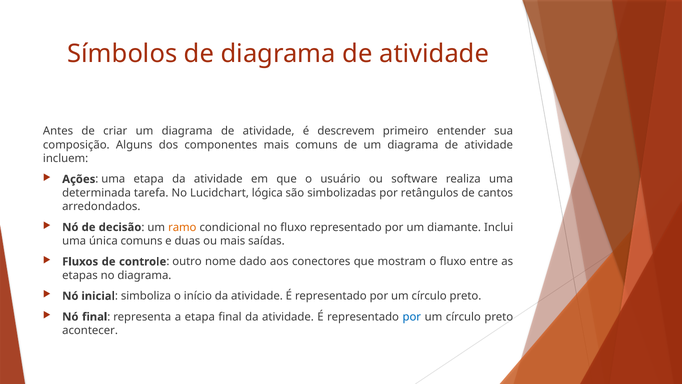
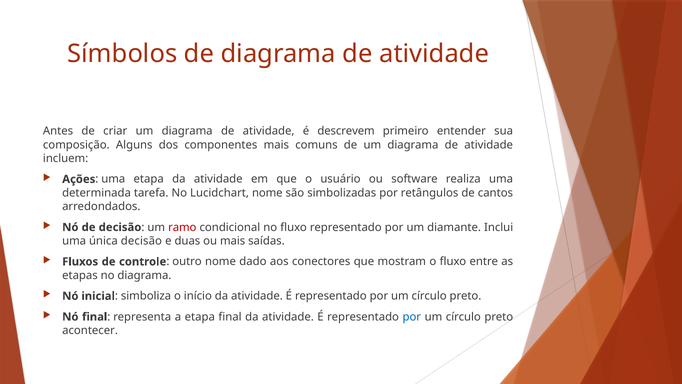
Lucidchart lógica: lógica -> nome
ramo colour: orange -> red
única comuns: comuns -> decisão
